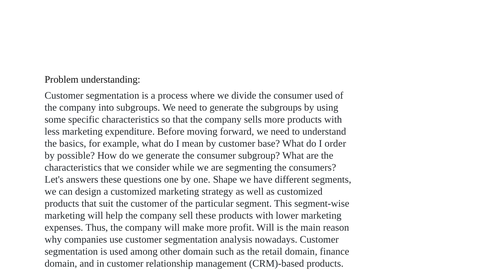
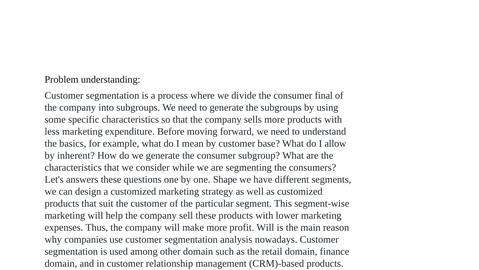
consumer used: used -> final
order: order -> allow
possible: possible -> inherent
